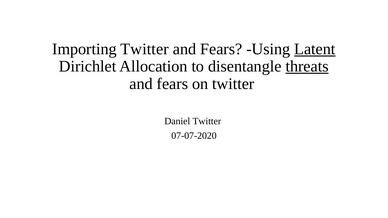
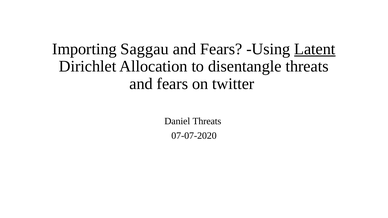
Importing Twitter: Twitter -> Saggau
threats at (307, 66) underline: present -> none
Daniel Twitter: Twitter -> Threats
